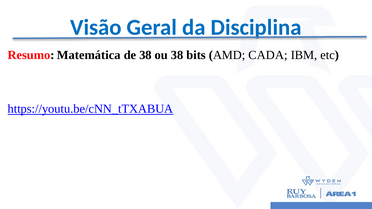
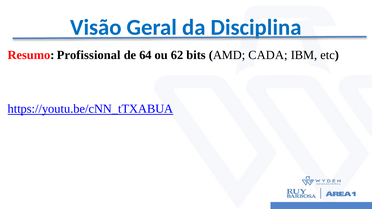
Matemática: Matemática -> Profissional
de 38: 38 -> 64
ou 38: 38 -> 62
